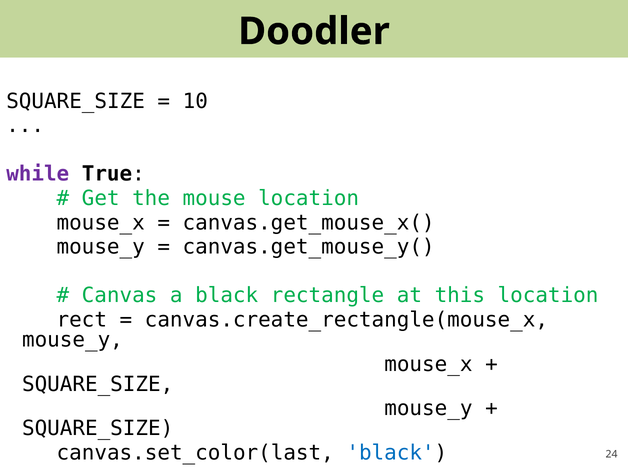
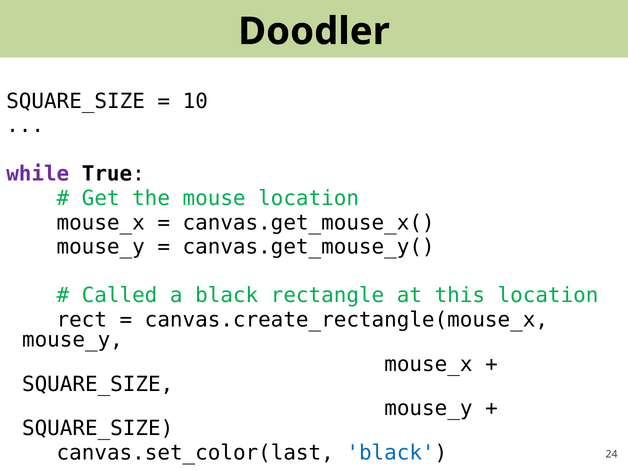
Canvas: Canvas -> Called
